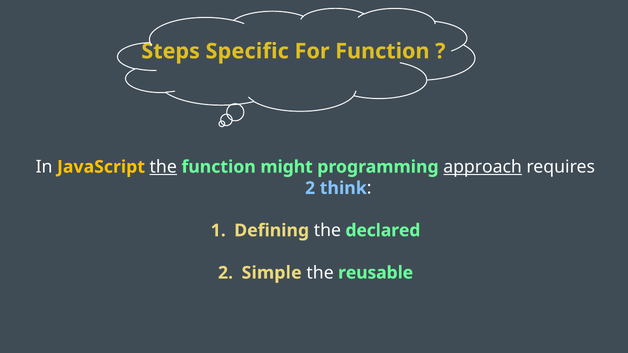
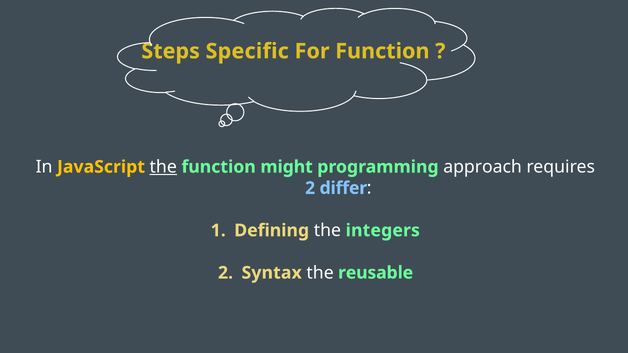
approach underline: present -> none
think: think -> differ
declared: declared -> integers
Simple: Simple -> Syntax
